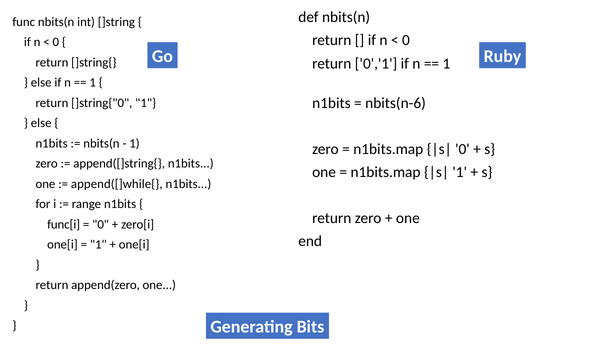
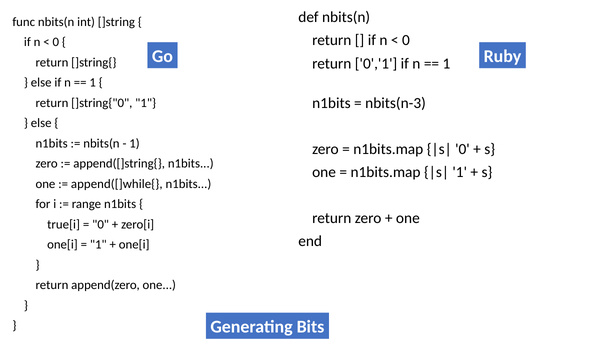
nbits(n-6: nbits(n-6 -> nbits(n-3
func[i: func[i -> true[i
